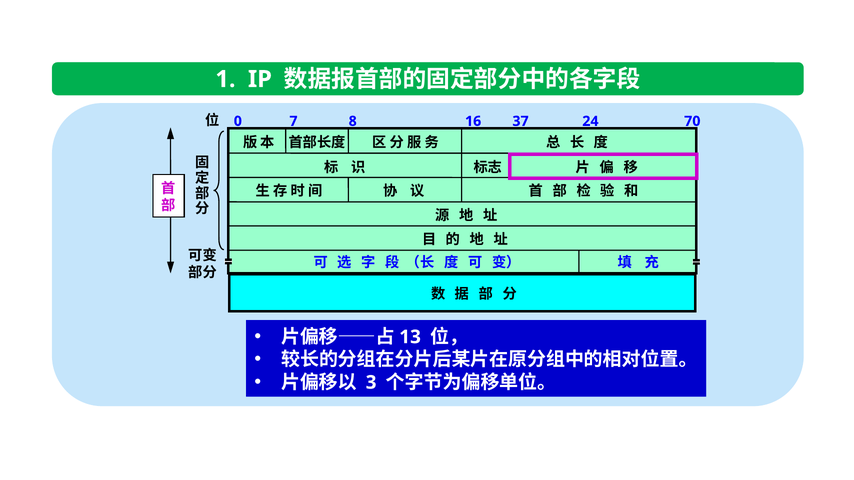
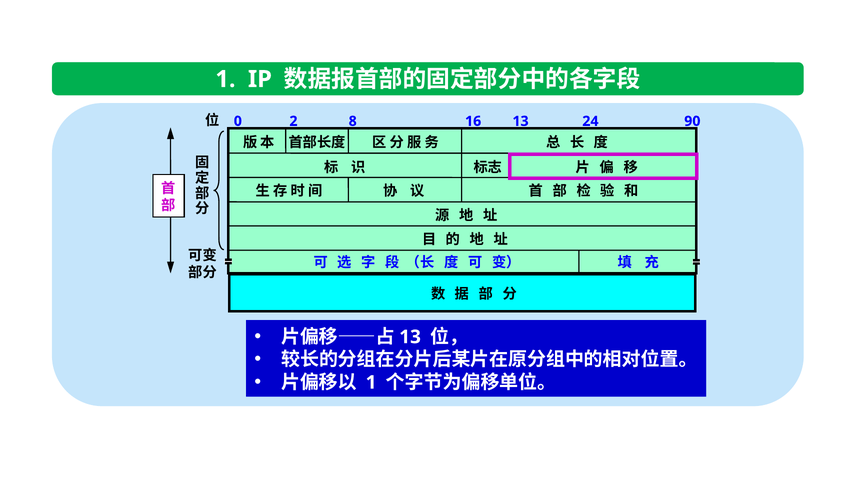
7: 7 -> 2
16 37: 37 -> 13
70: 70 -> 90
3 at (371, 383): 3 -> 1
